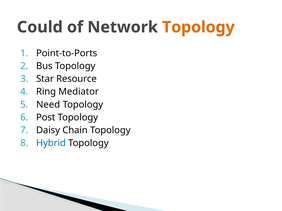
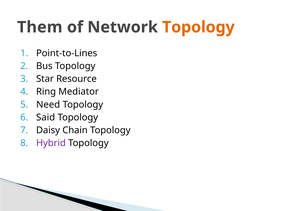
Could: Could -> Them
Point-to-Ports: Point-to-Ports -> Point-to-Lines
Post: Post -> Said
Hybrid colour: blue -> purple
